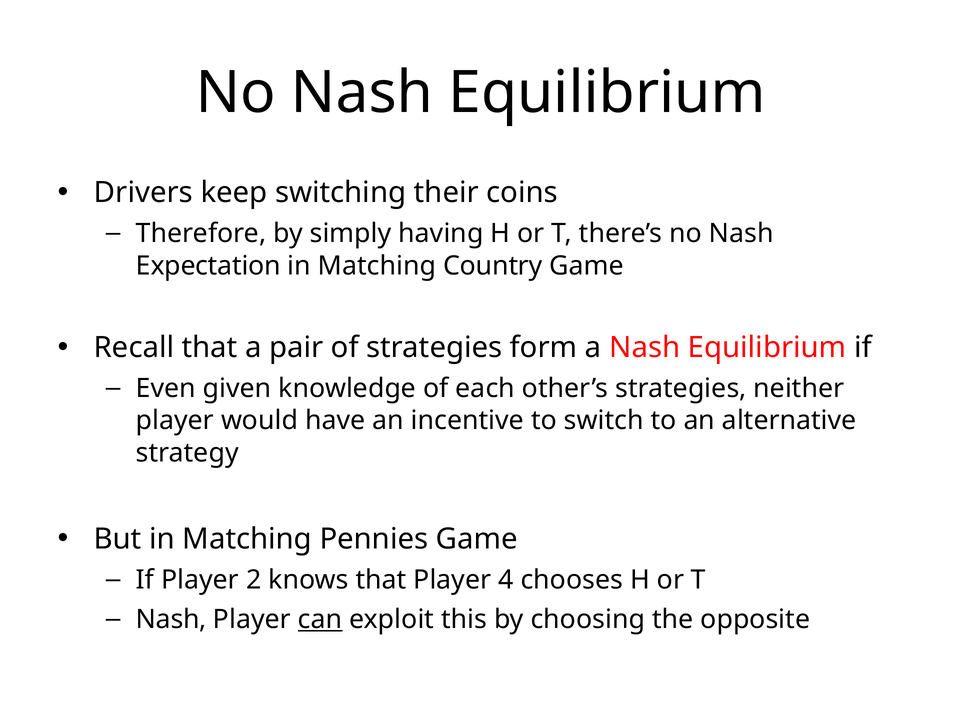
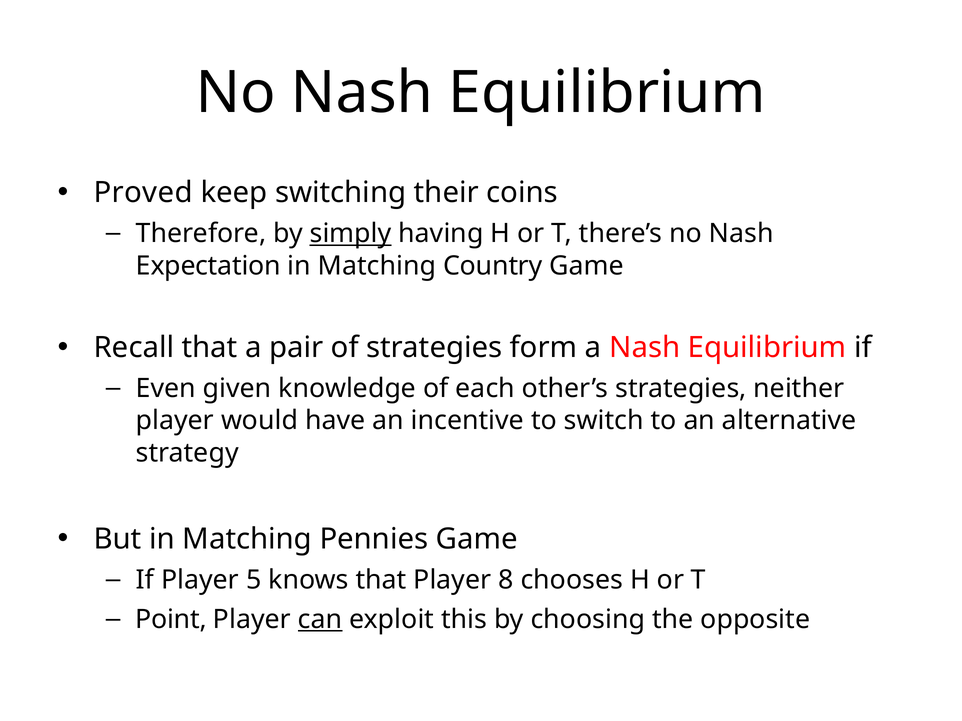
Drivers: Drivers -> Proved
simply underline: none -> present
2: 2 -> 5
4: 4 -> 8
Nash at (171, 620): Nash -> Point
